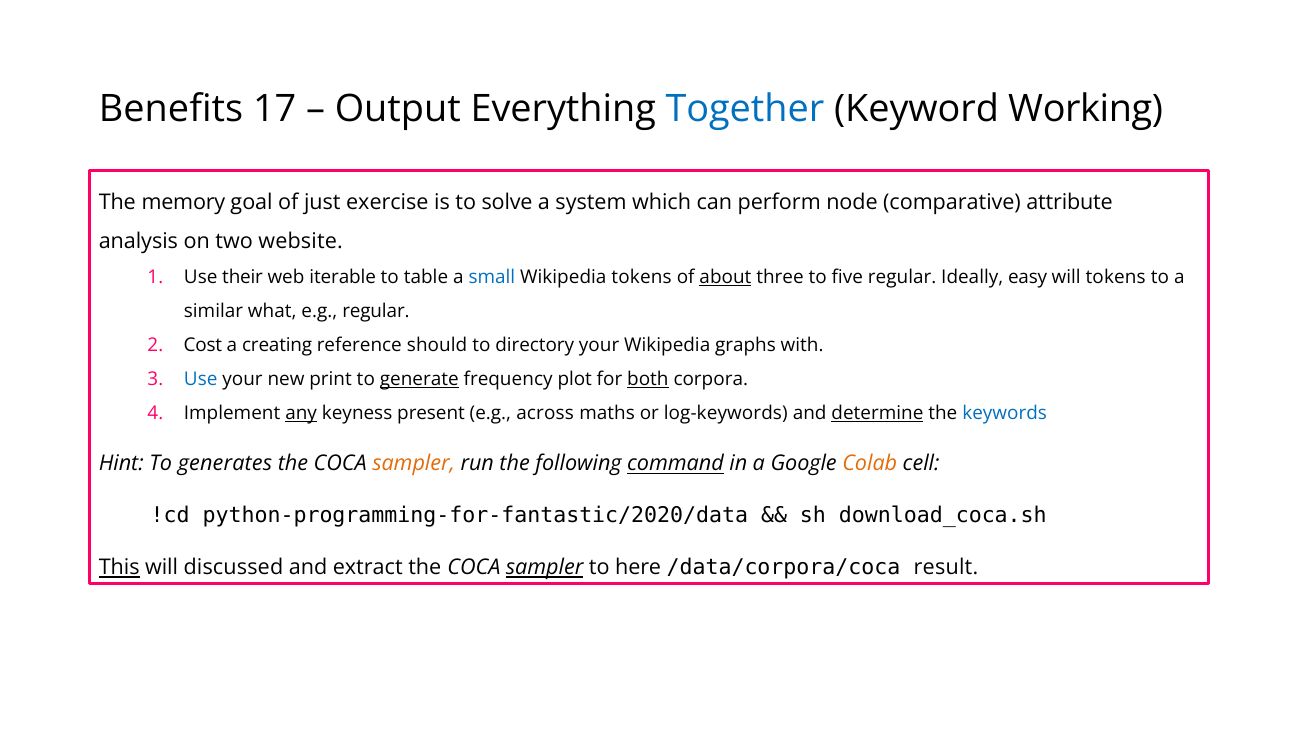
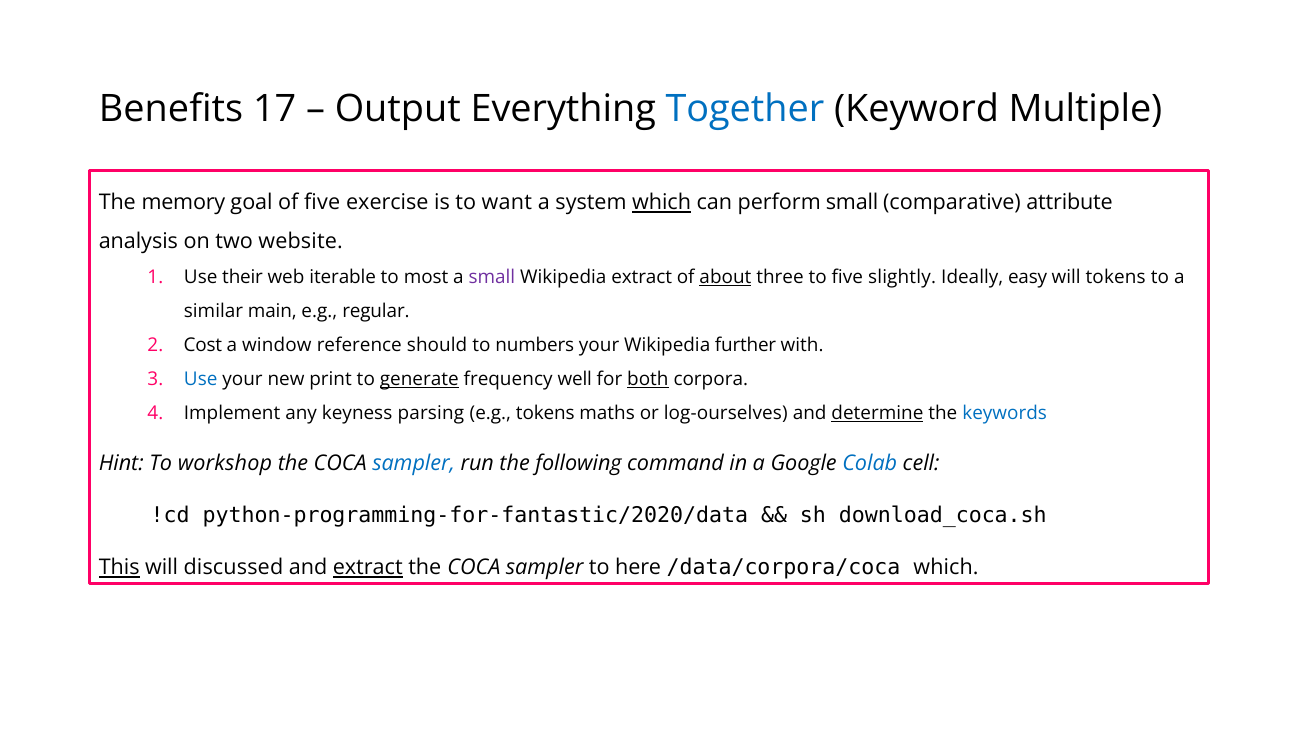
Working: Working -> Multiple
of just: just -> five
solve: solve -> want
which at (662, 203) underline: none -> present
perform node: node -> small
table: table -> most
small at (492, 277) colour: blue -> purple
Wikipedia tokens: tokens -> extract
five regular: regular -> slightly
what: what -> main
creating: creating -> window
directory: directory -> numbers
graphs: graphs -> further
plot: plot -> well
any underline: present -> none
present: present -> parsing
e.g across: across -> tokens
log-keywords: log-keywords -> log-ourselves
generates: generates -> workshop
sampler at (414, 464) colour: orange -> blue
command underline: present -> none
Colab colour: orange -> blue
extract at (368, 568) underline: none -> present
sampler at (545, 568) underline: present -> none
/data/corpora/coca result: result -> which
